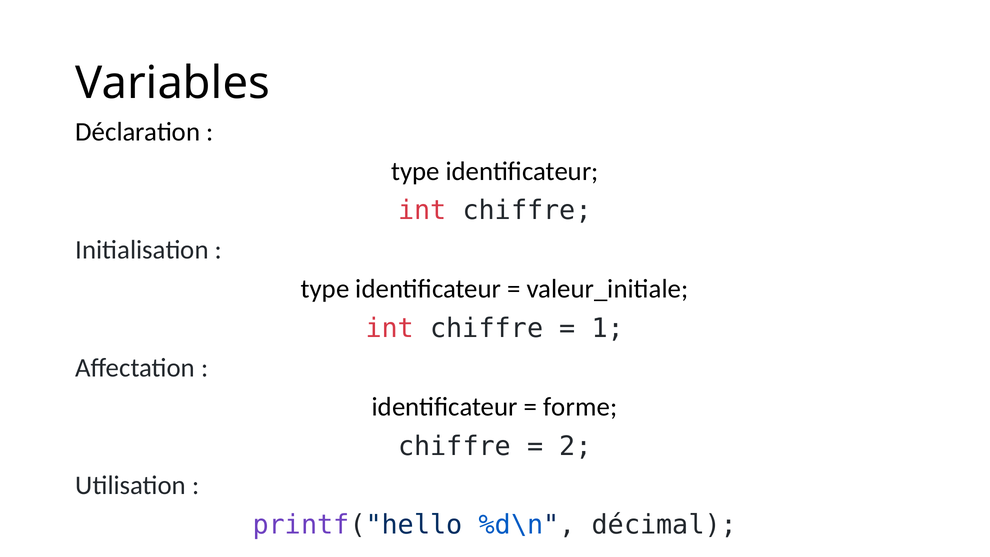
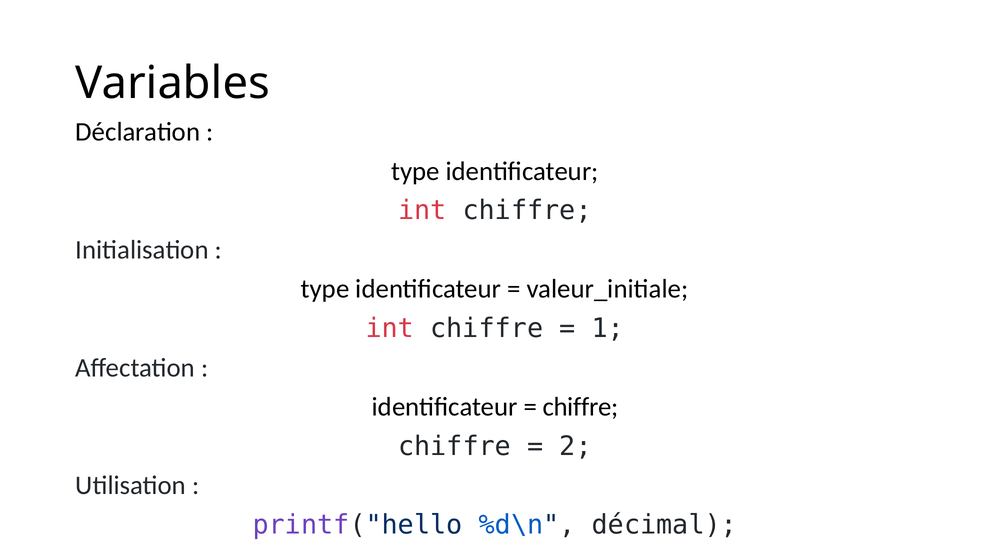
forme at (580, 407): forme -> chiffre
